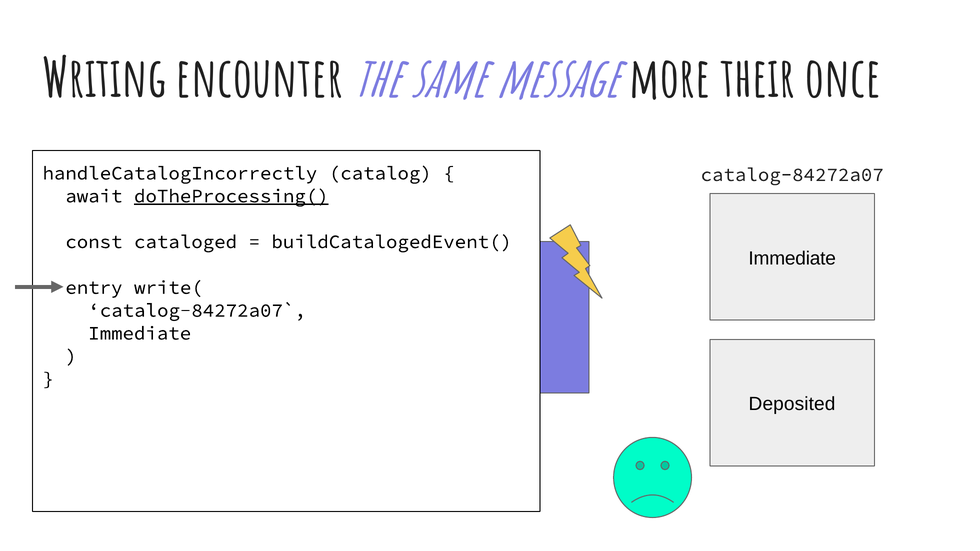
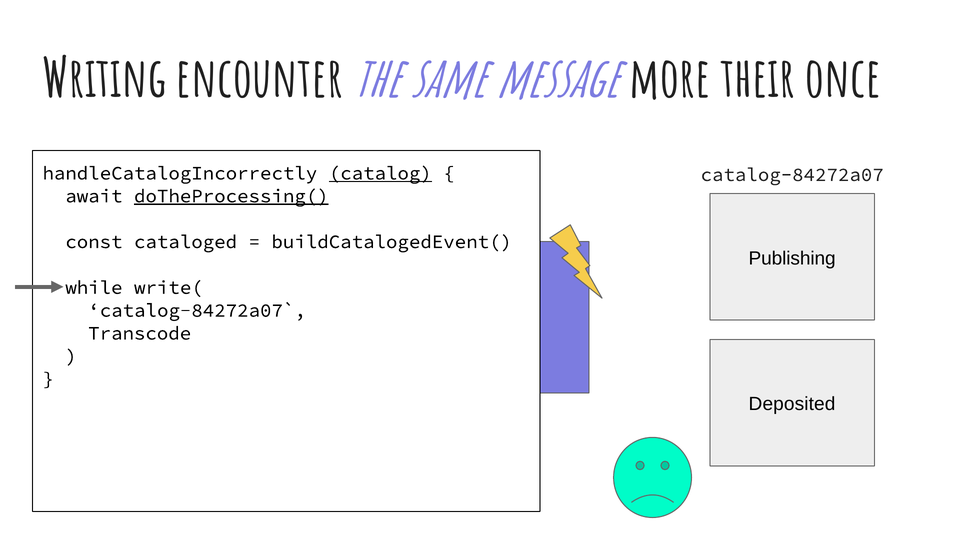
catalog underline: none -> present
Immediate at (792, 258): Immediate -> Publishing
entry: entry -> while
Immediate at (140, 333): Immediate -> Transcode
